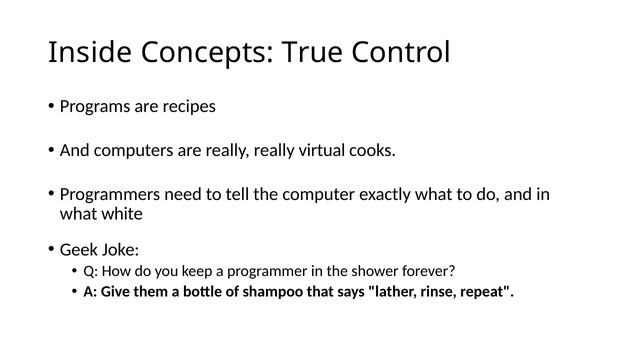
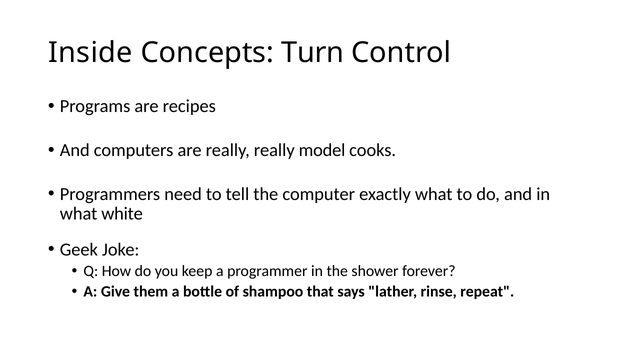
True: True -> Turn
virtual: virtual -> model
